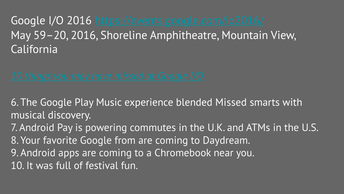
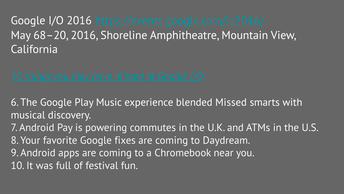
59–20: 59–20 -> 68–20
from: from -> fixes
